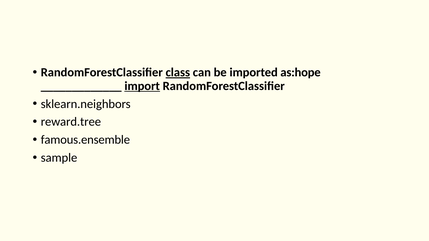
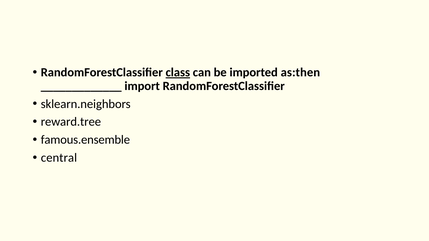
as:hope: as:hope -> as:then
import underline: present -> none
sample: sample -> central
